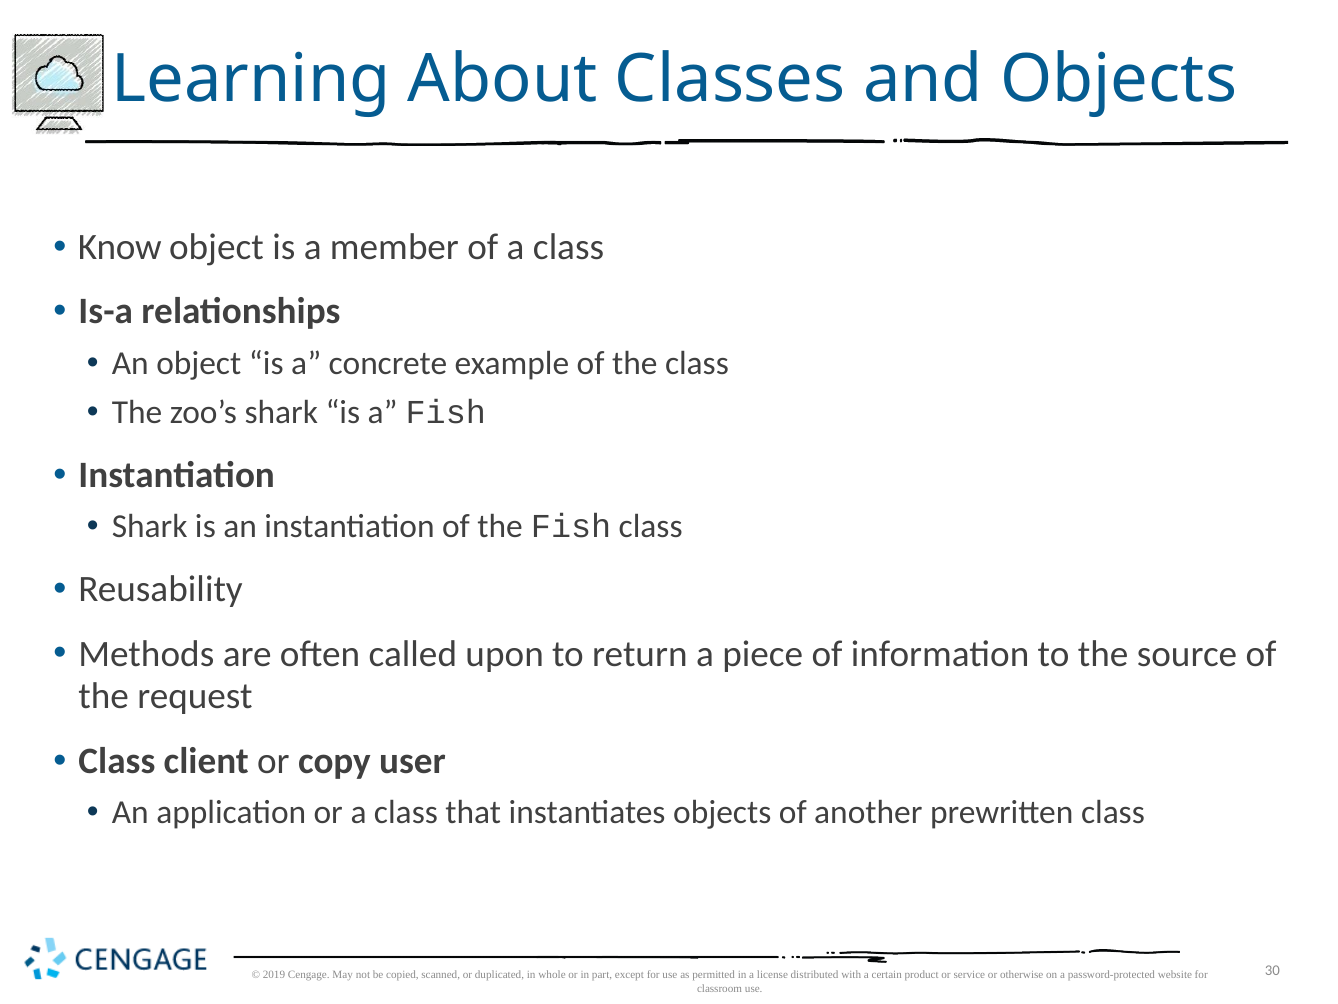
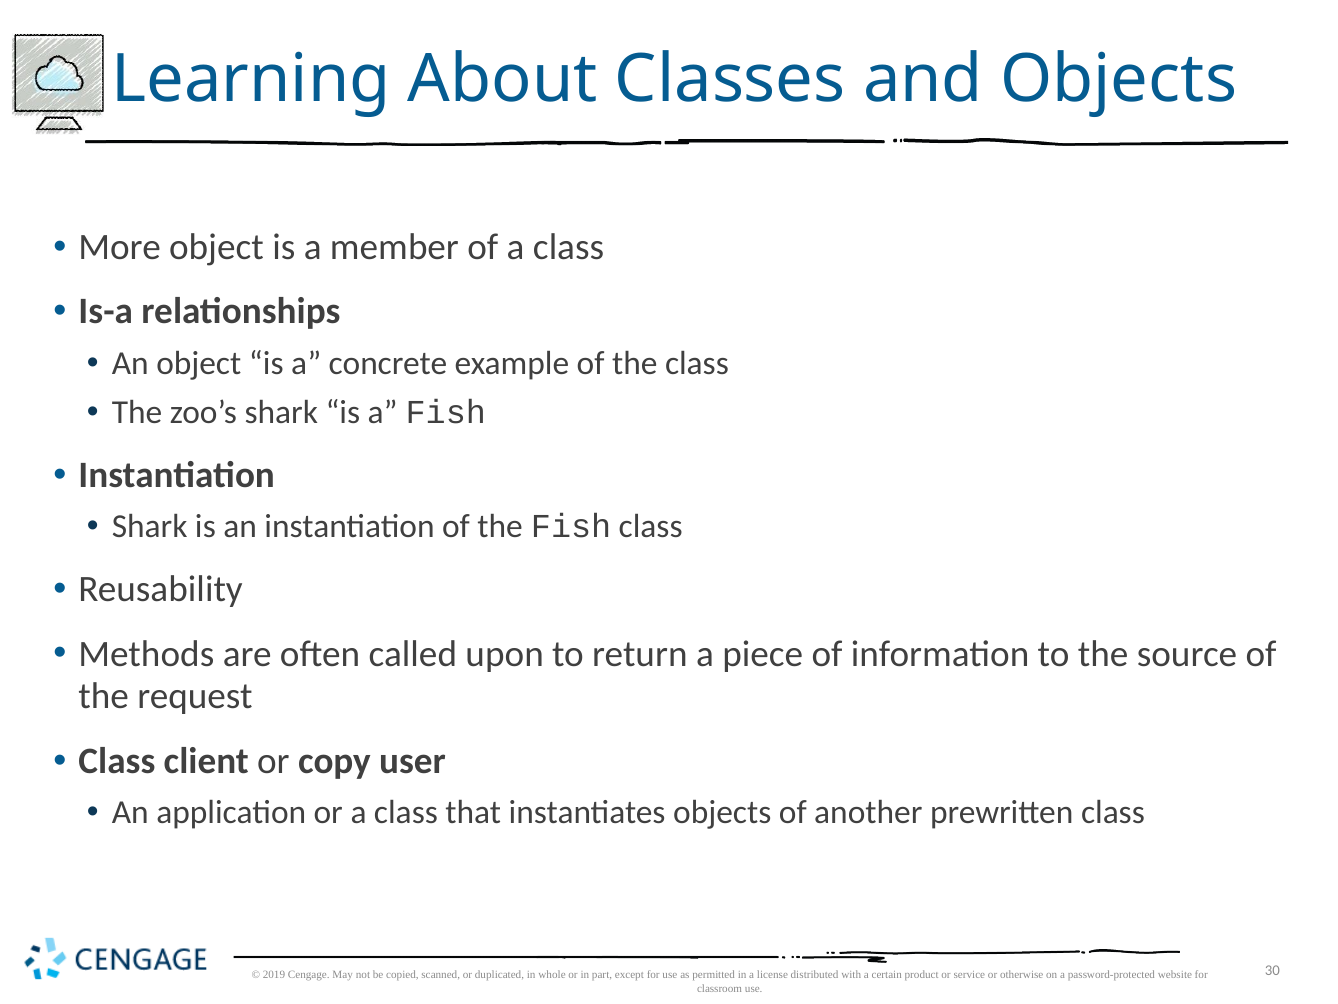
Know: Know -> More
